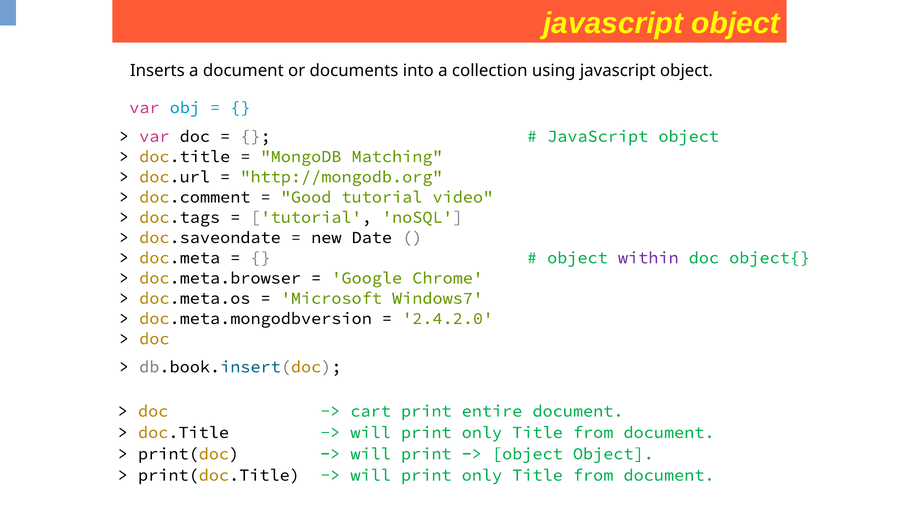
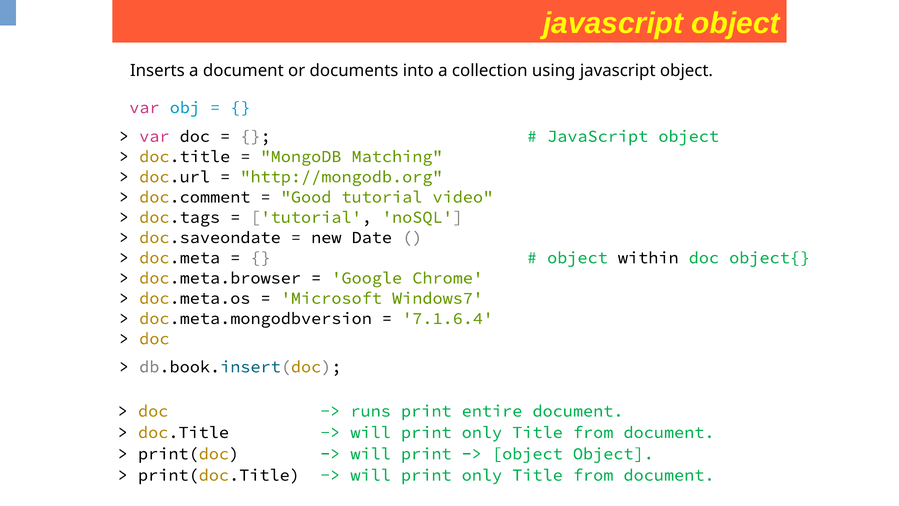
within colour: purple -> black
2.4.2.0: 2.4.2.0 -> 7.1.6.4
cart: cart -> runs
